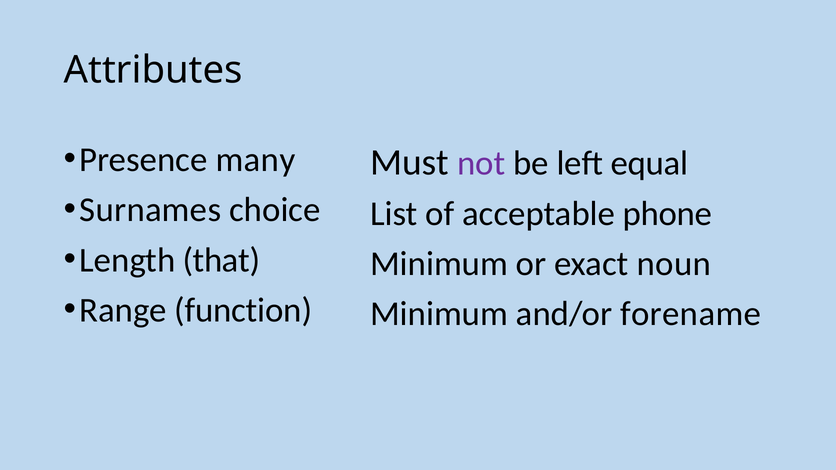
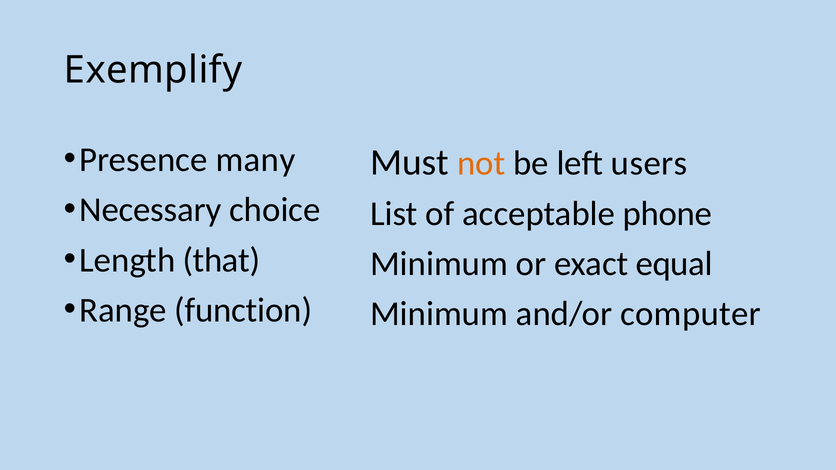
Attributes: Attributes -> Exemplify
not colour: purple -> orange
equal: equal -> users
Surnames: Surnames -> Necessary
noun: noun -> equal
forename: forename -> computer
